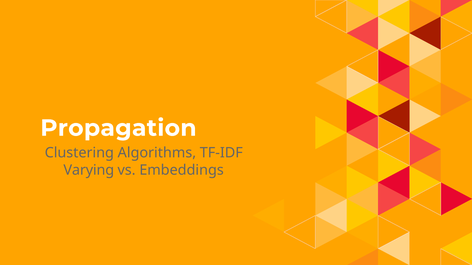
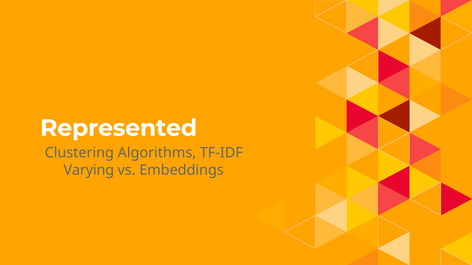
Propagation: Propagation -> Represented
